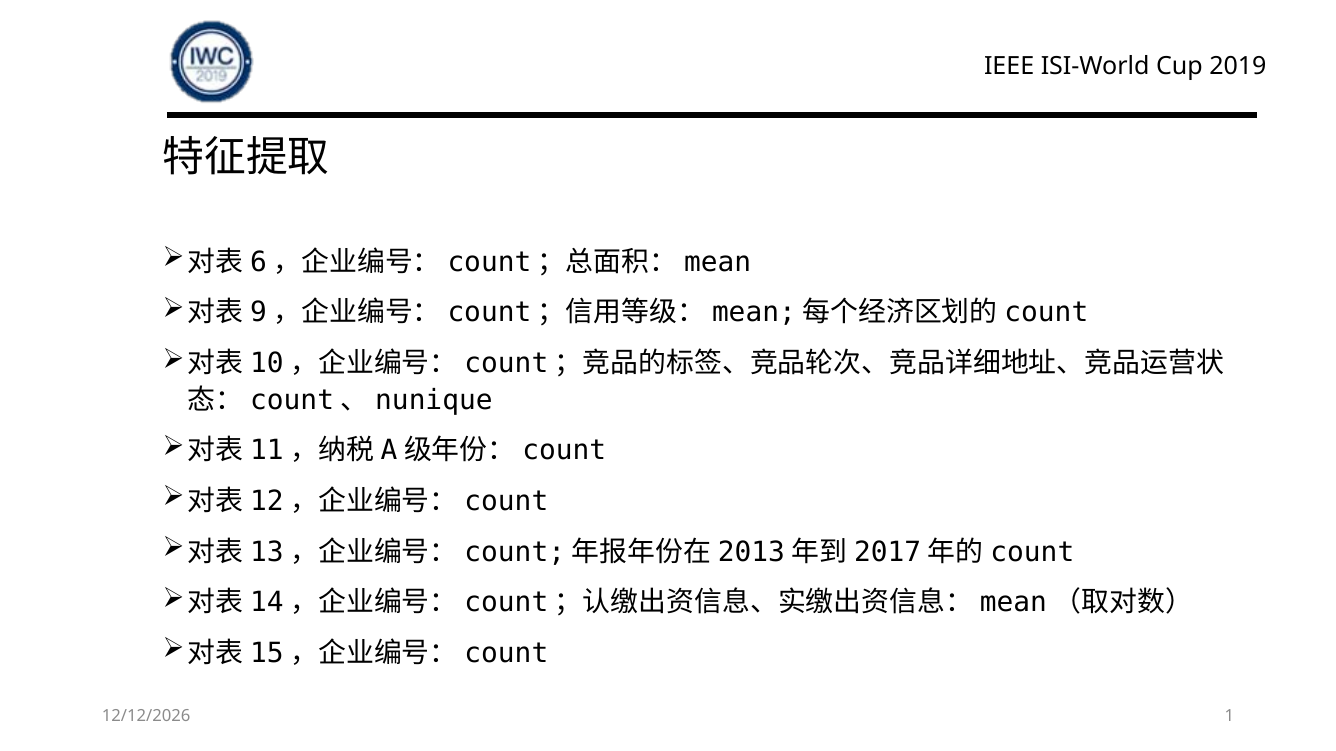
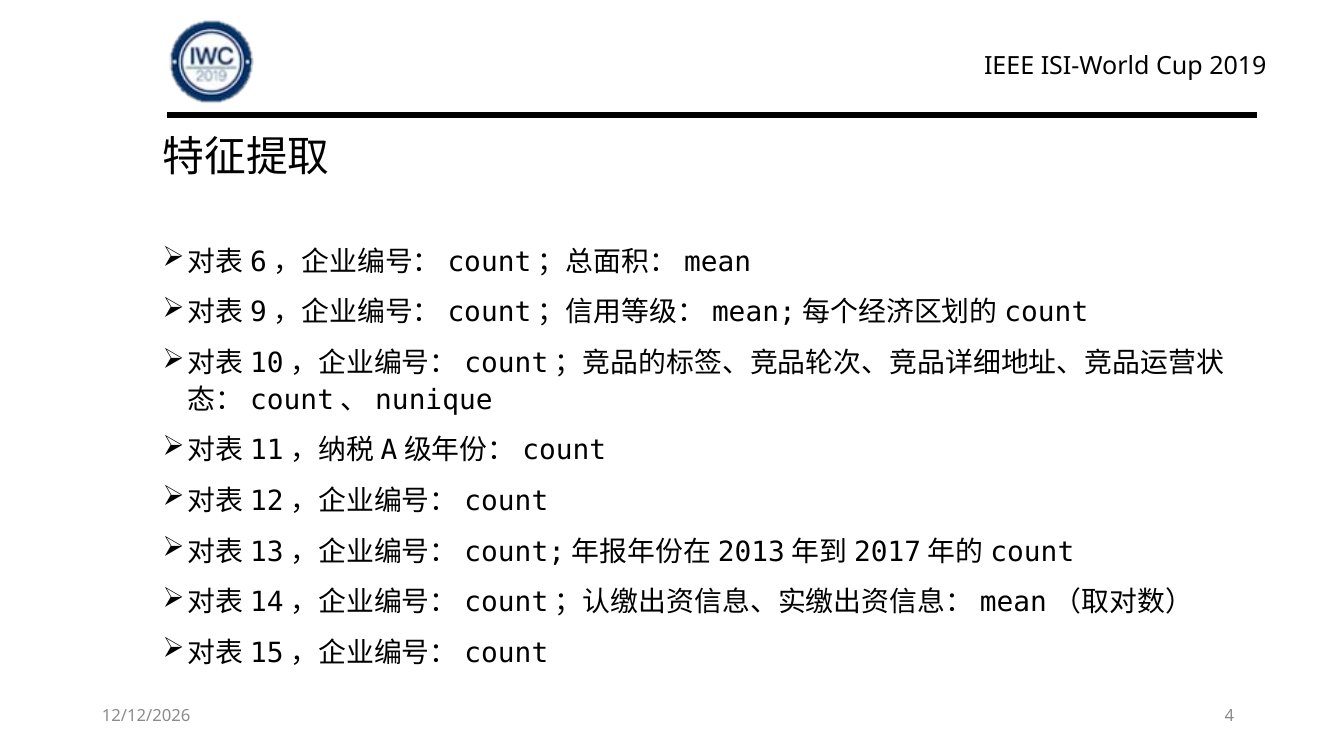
1: 1 -> 4
